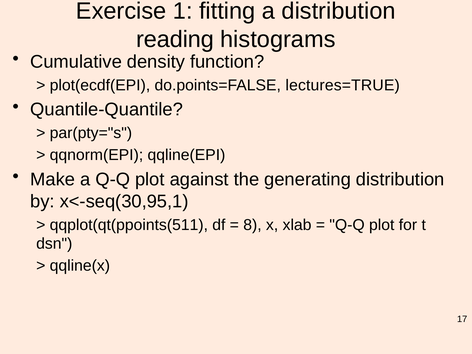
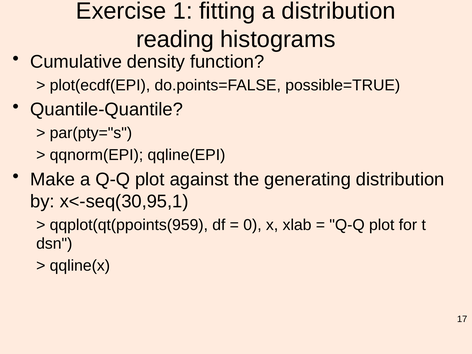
lectures=TRUE: lectures=TRUE -> possible=TRUE
qqplot(qt(ppoints(511: qqplot(qt(ppoints(511 -> qqplot(qt(ppoints(959
8: 8 -> 0
